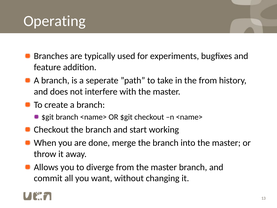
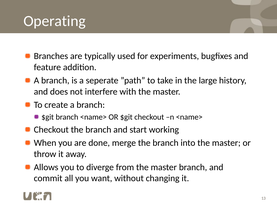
the from: from -> large
